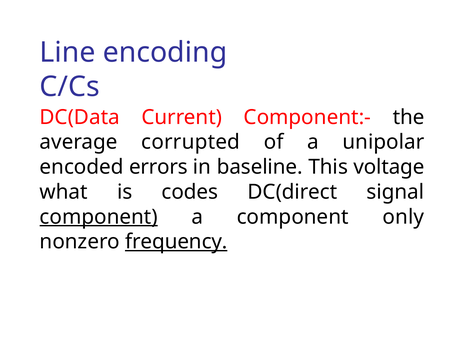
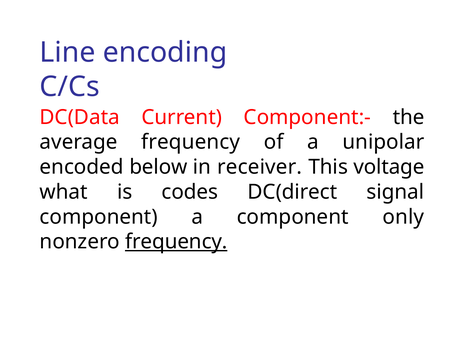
average corrupted: corrupted -> frequency
errors: errors -> below
baseline: baseline -> receiver
component at (99, 217) underline: present -> none
